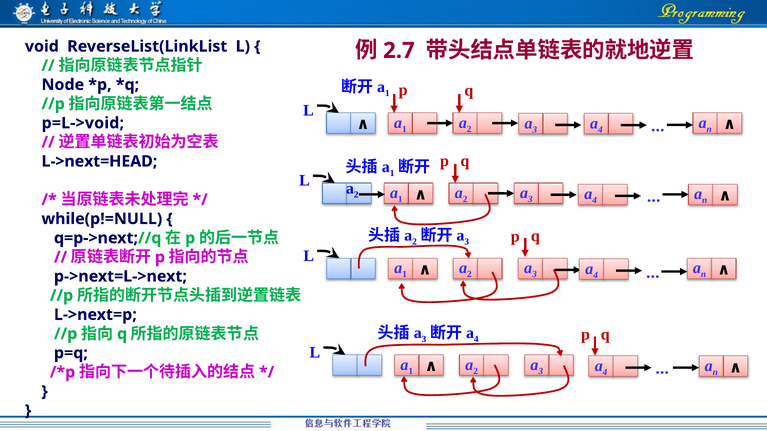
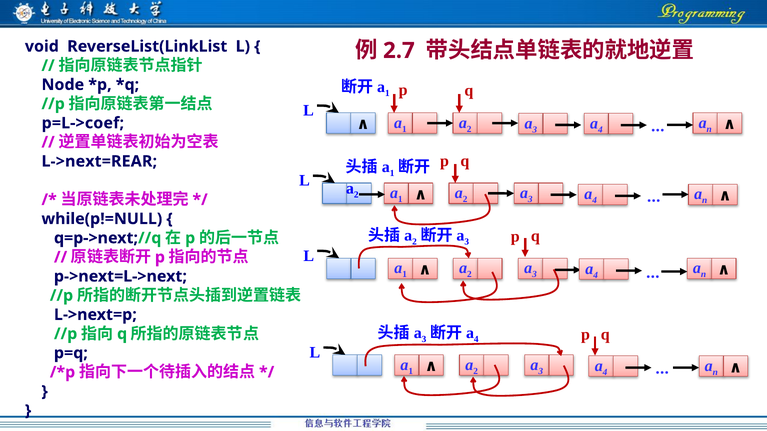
p=L->void: p=L->void -> p=L->coef
L->next=HEAD: L->next=HEAD -> L->next=REAR
